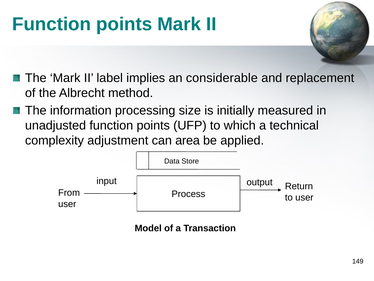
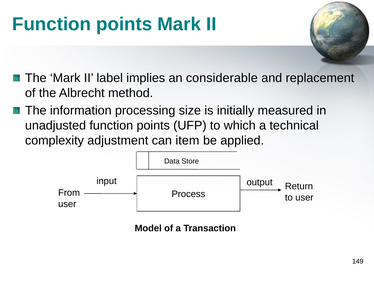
area: area -> item
